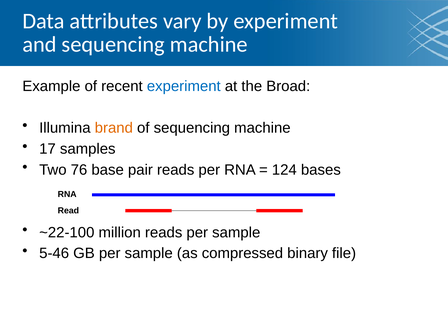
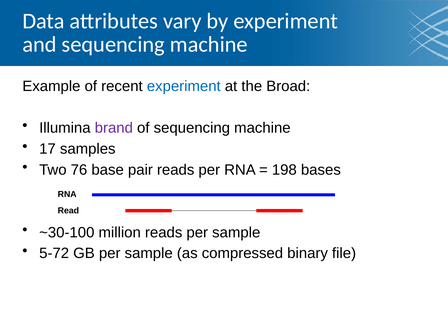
brand colour: orange -> purple
124: 124 -> 198
~22-100: ~22-100 -> ~30-100
5-46: 5-46 -> 5-72
